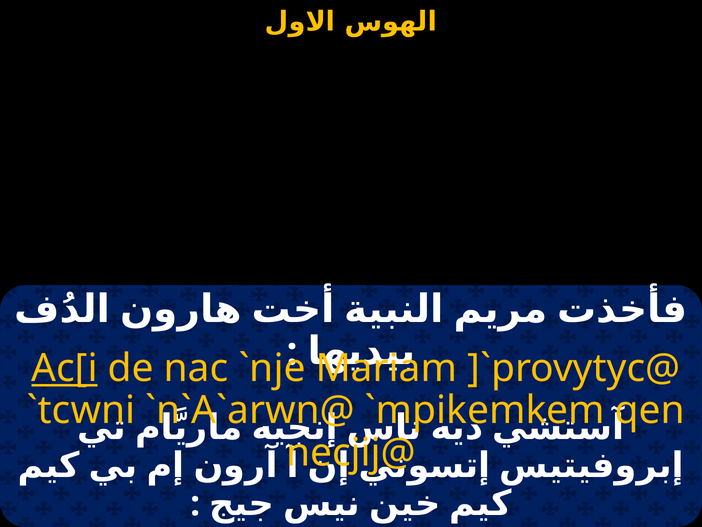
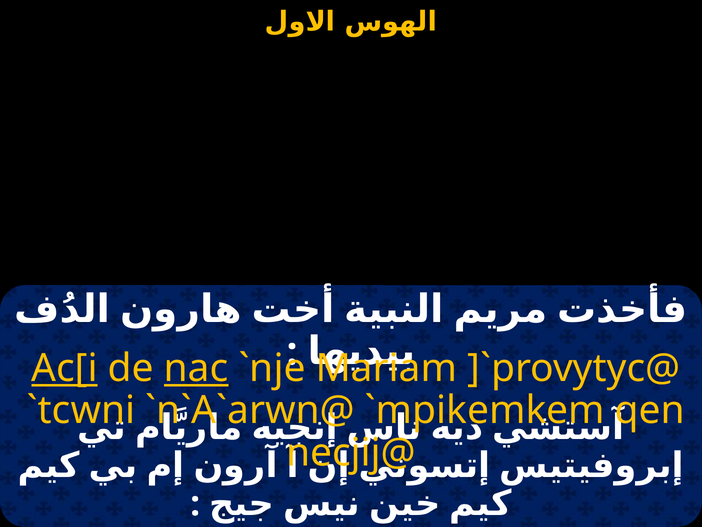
nac underline: none -> present
